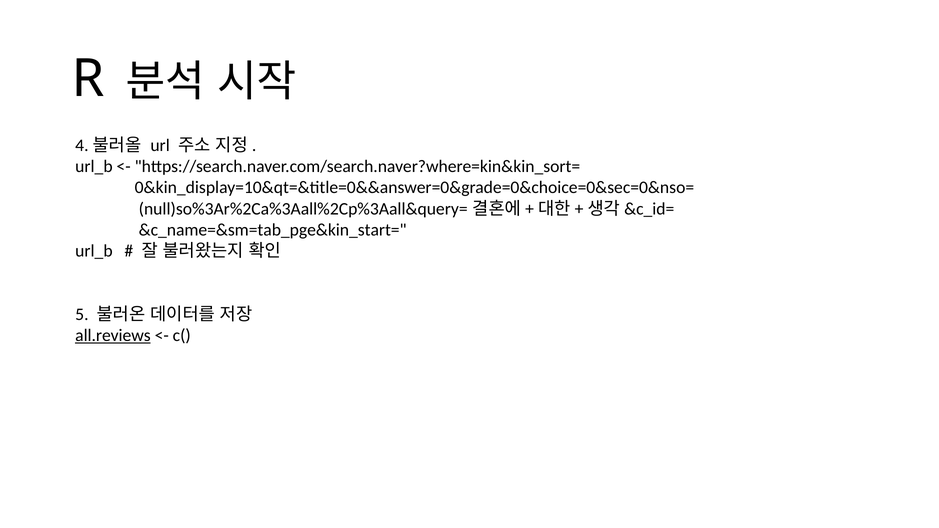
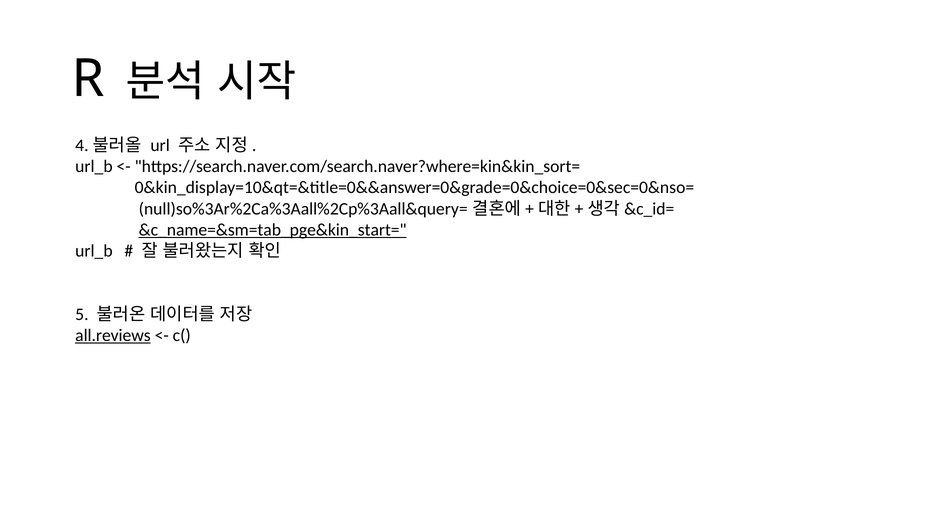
&c_name=&sm=tab_pge&kin_start= underline: none -> present
